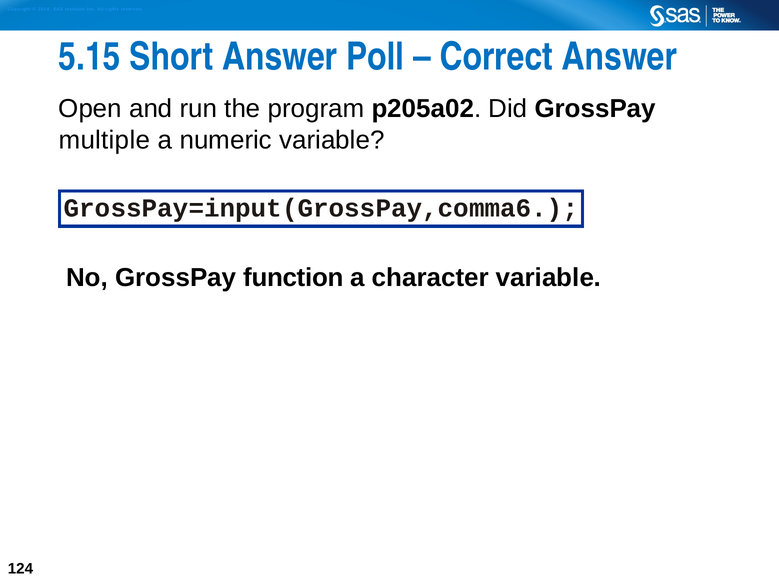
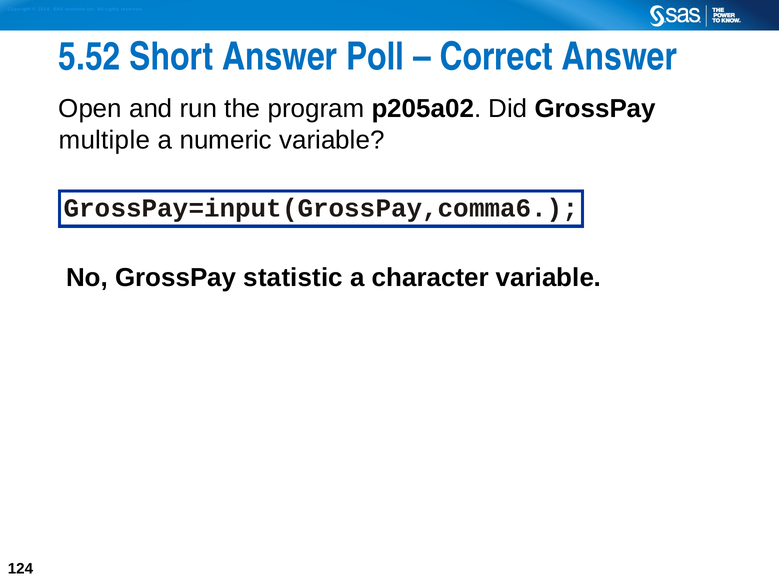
5.15: 5.15 -> 5.52
function: function -> statistic
